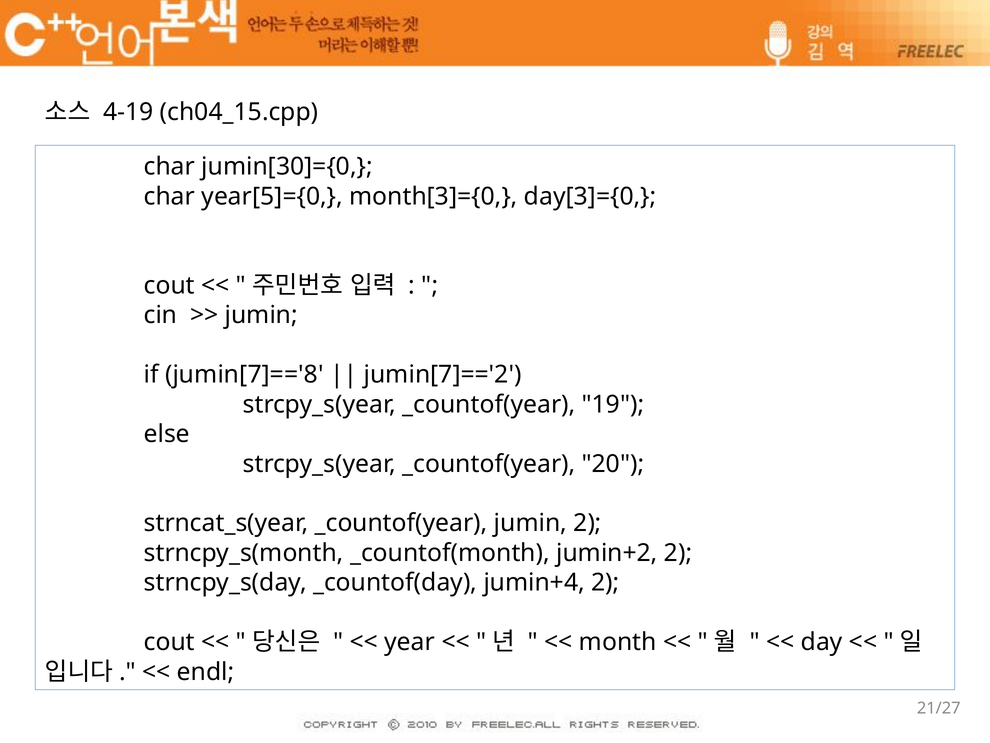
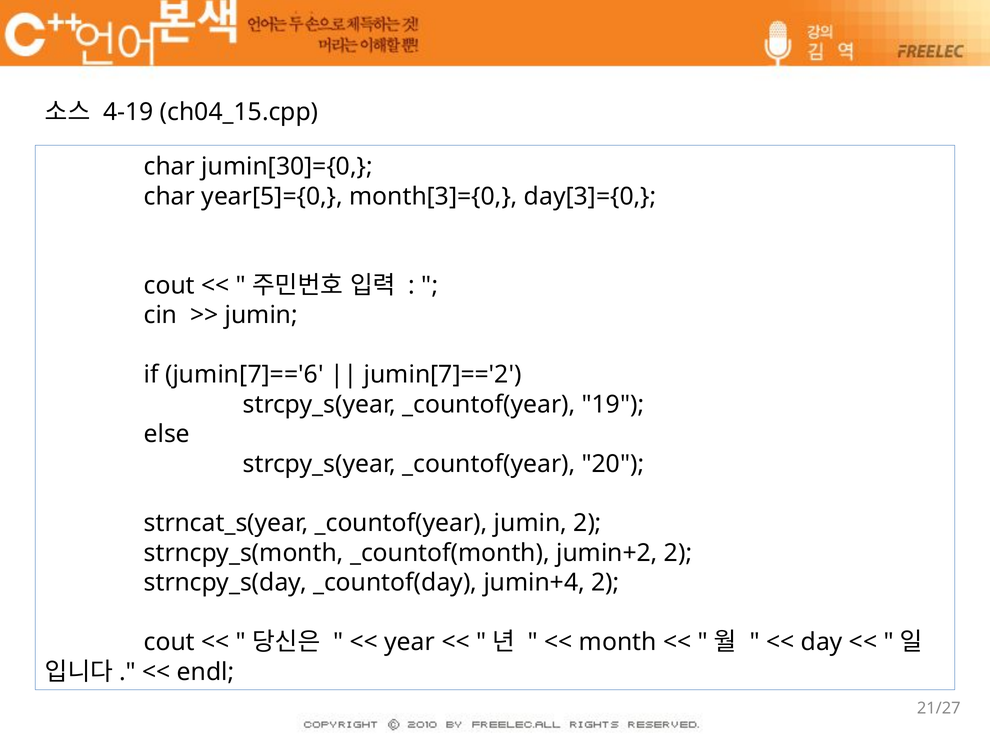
jumin[7]=='8: jumin[7]=='8 -> jumin[7]=='6
